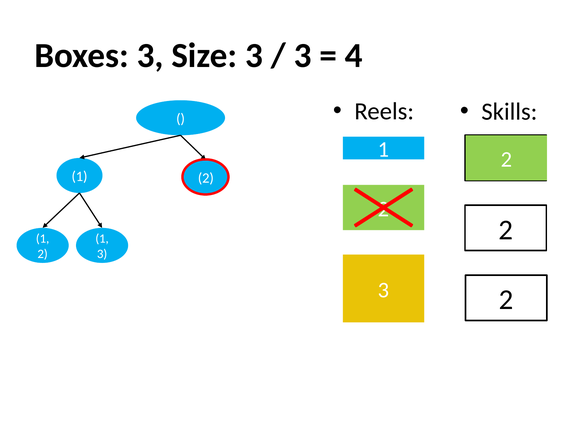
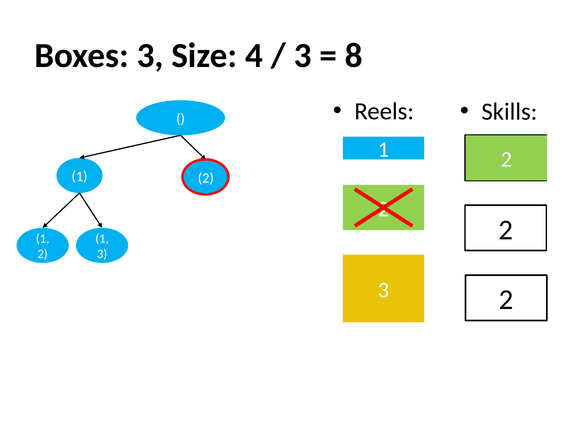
Size 3: 3 -> 4
4: 4 -> 8
